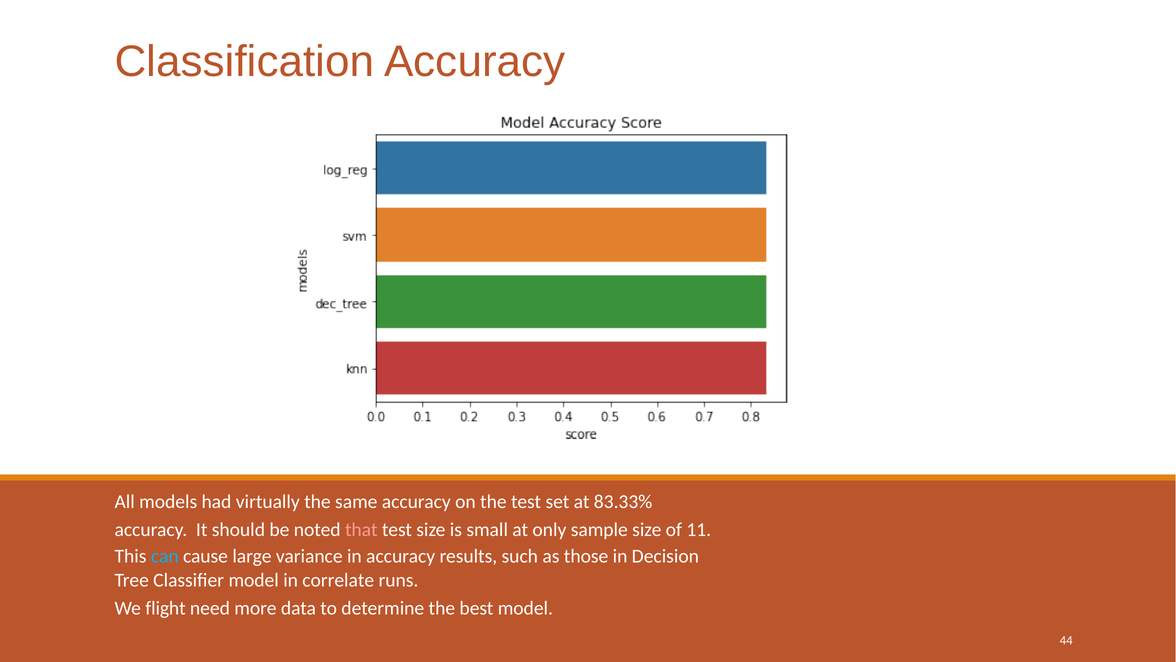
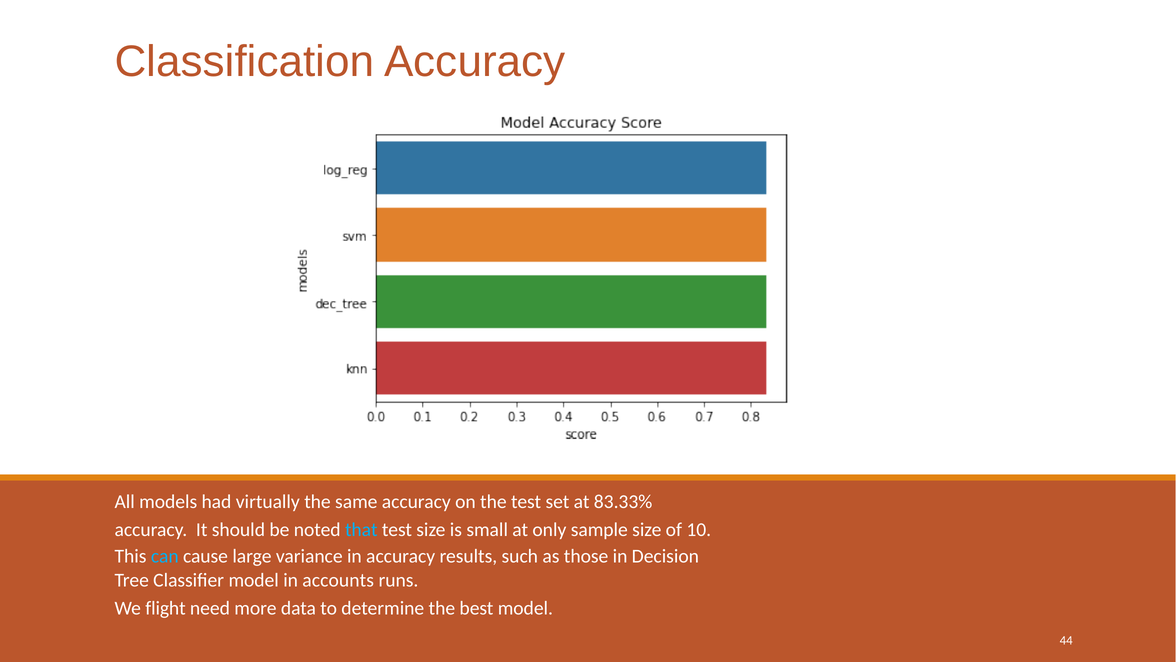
that colour: pink -> light blue
11: 11 -> 10
correlate: correlate -> accounts
